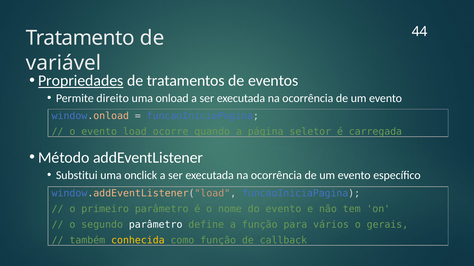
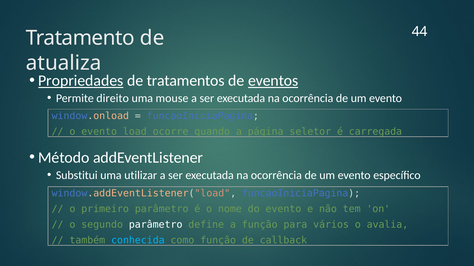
variável: variável -> atualiza
eventos underline: none -> present
onload: onload -> mouse
onclick: onclick -> utilizar
gerais: gerais -> avalia
conhecida colour: yellow -> light blue
